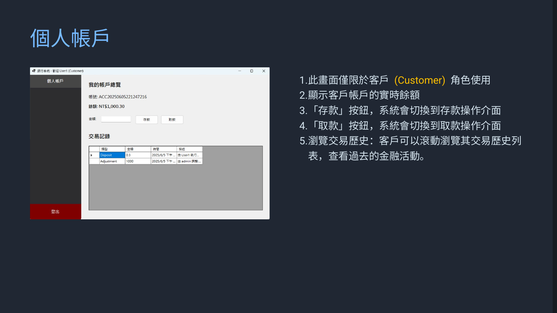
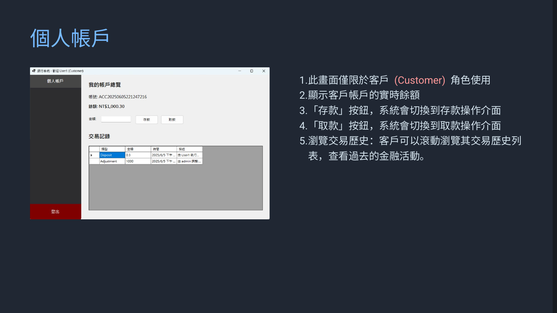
Customer colour: yellow -> pink
